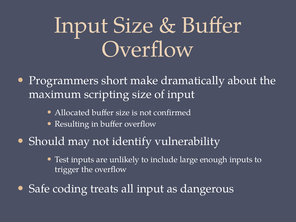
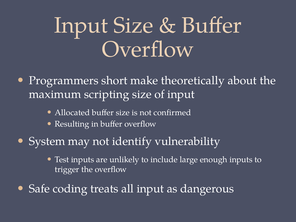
dramatically: dramatically -> theoretically
Should: Should -> System
